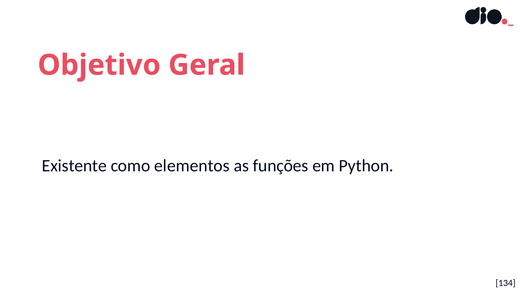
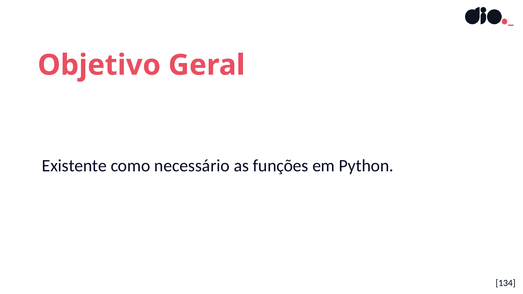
elementos: elementos -> necessário
